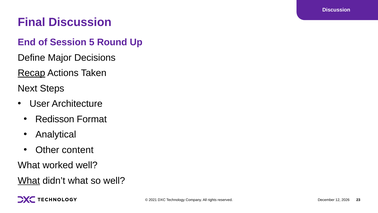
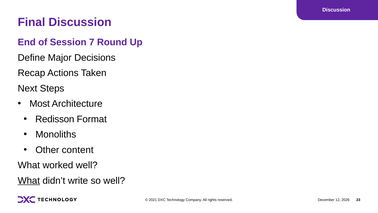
5: 5 -> 7
Recap underline: present -> none
User: User -> Most
Analytical: Analytical -> Monoliths
didn’t what: what -> write
